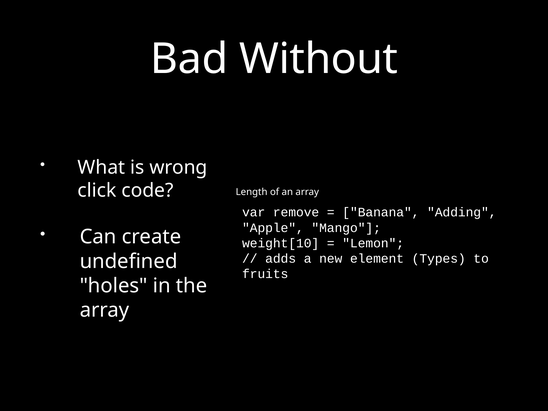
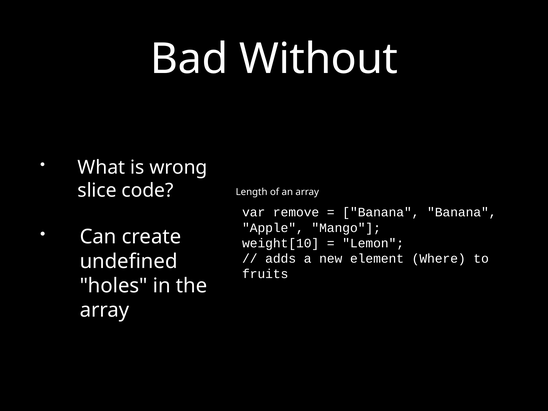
click: click -> slice
Banana Adding: Adding -> Banana
Types: Types -> Where
